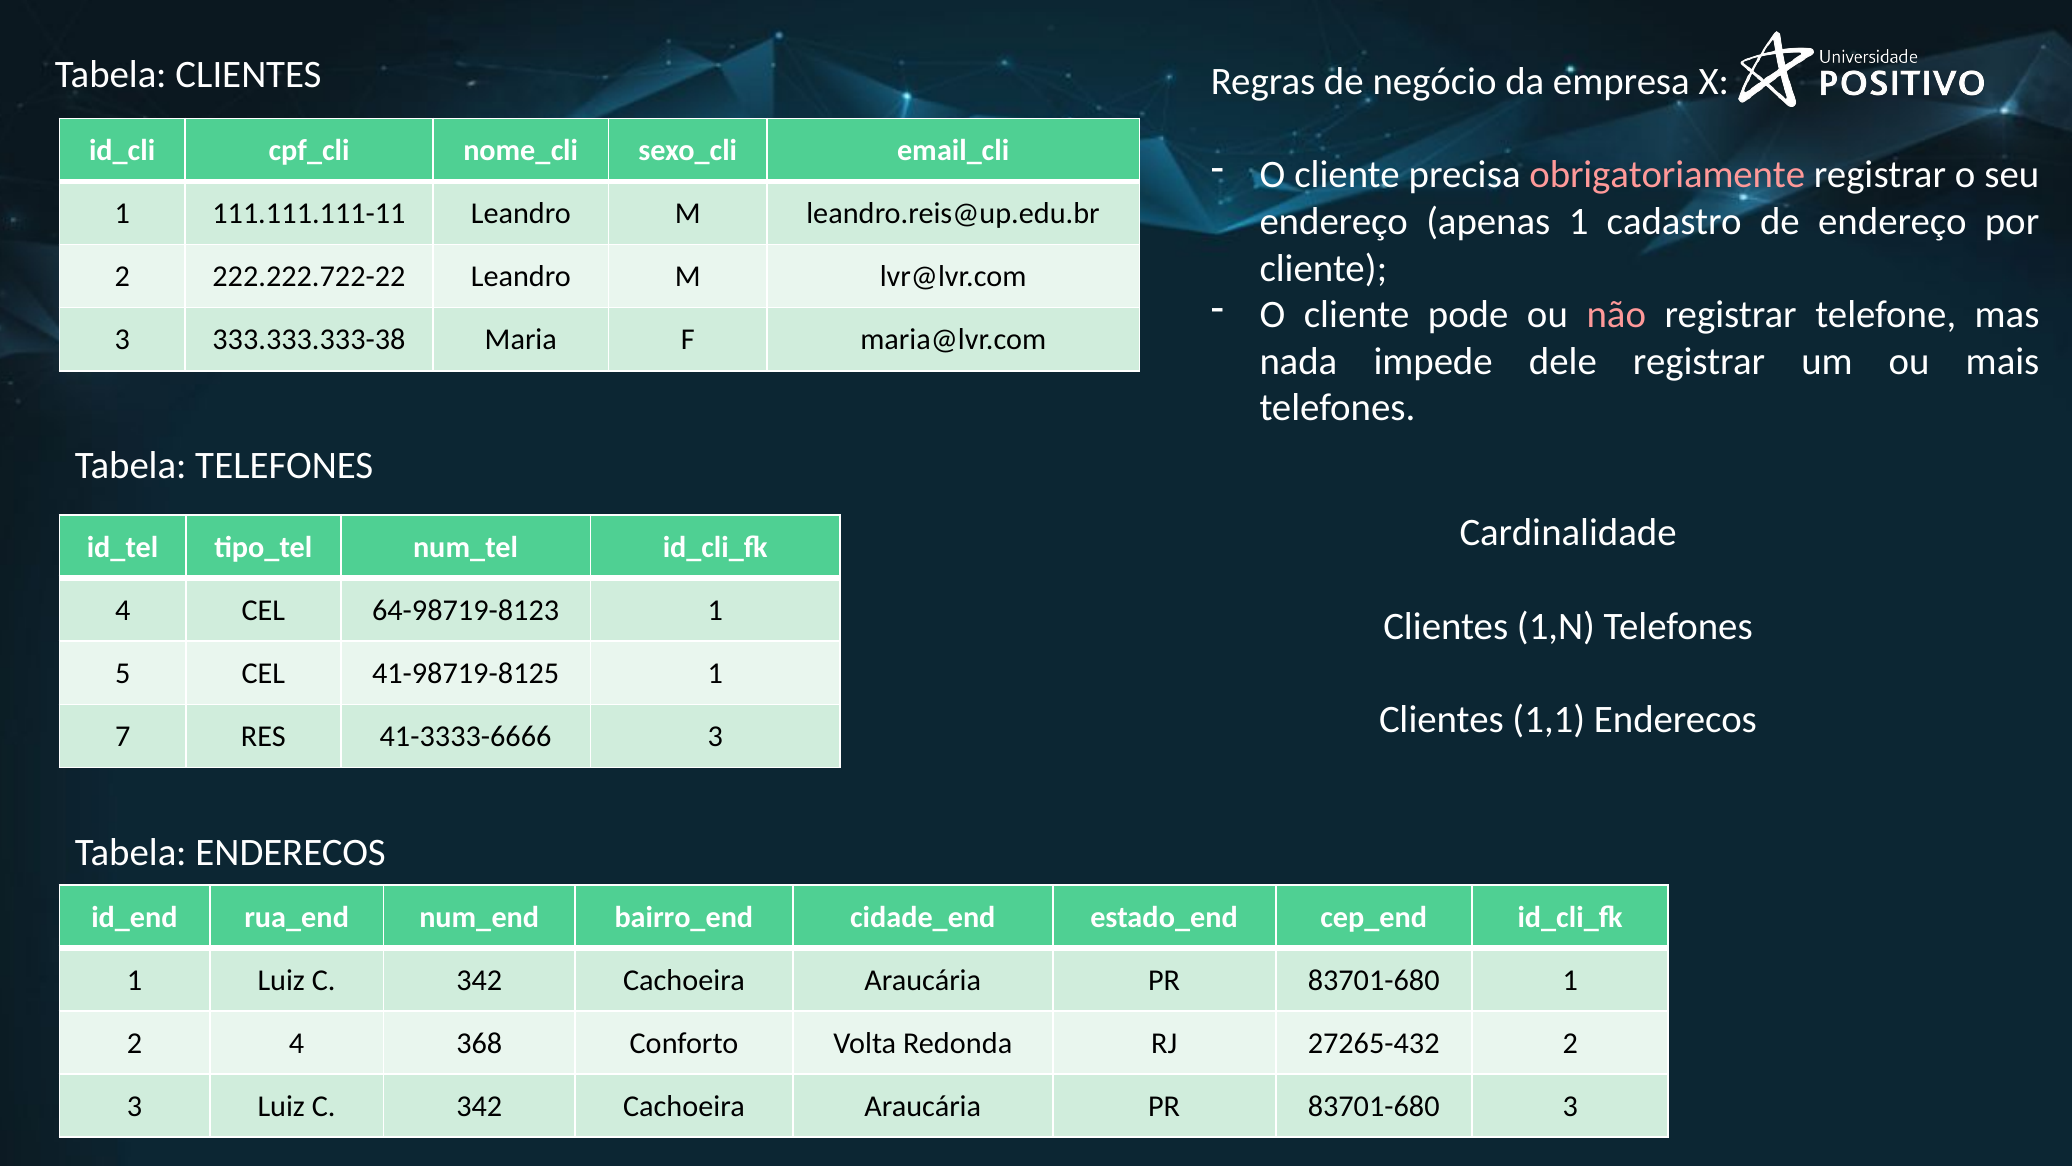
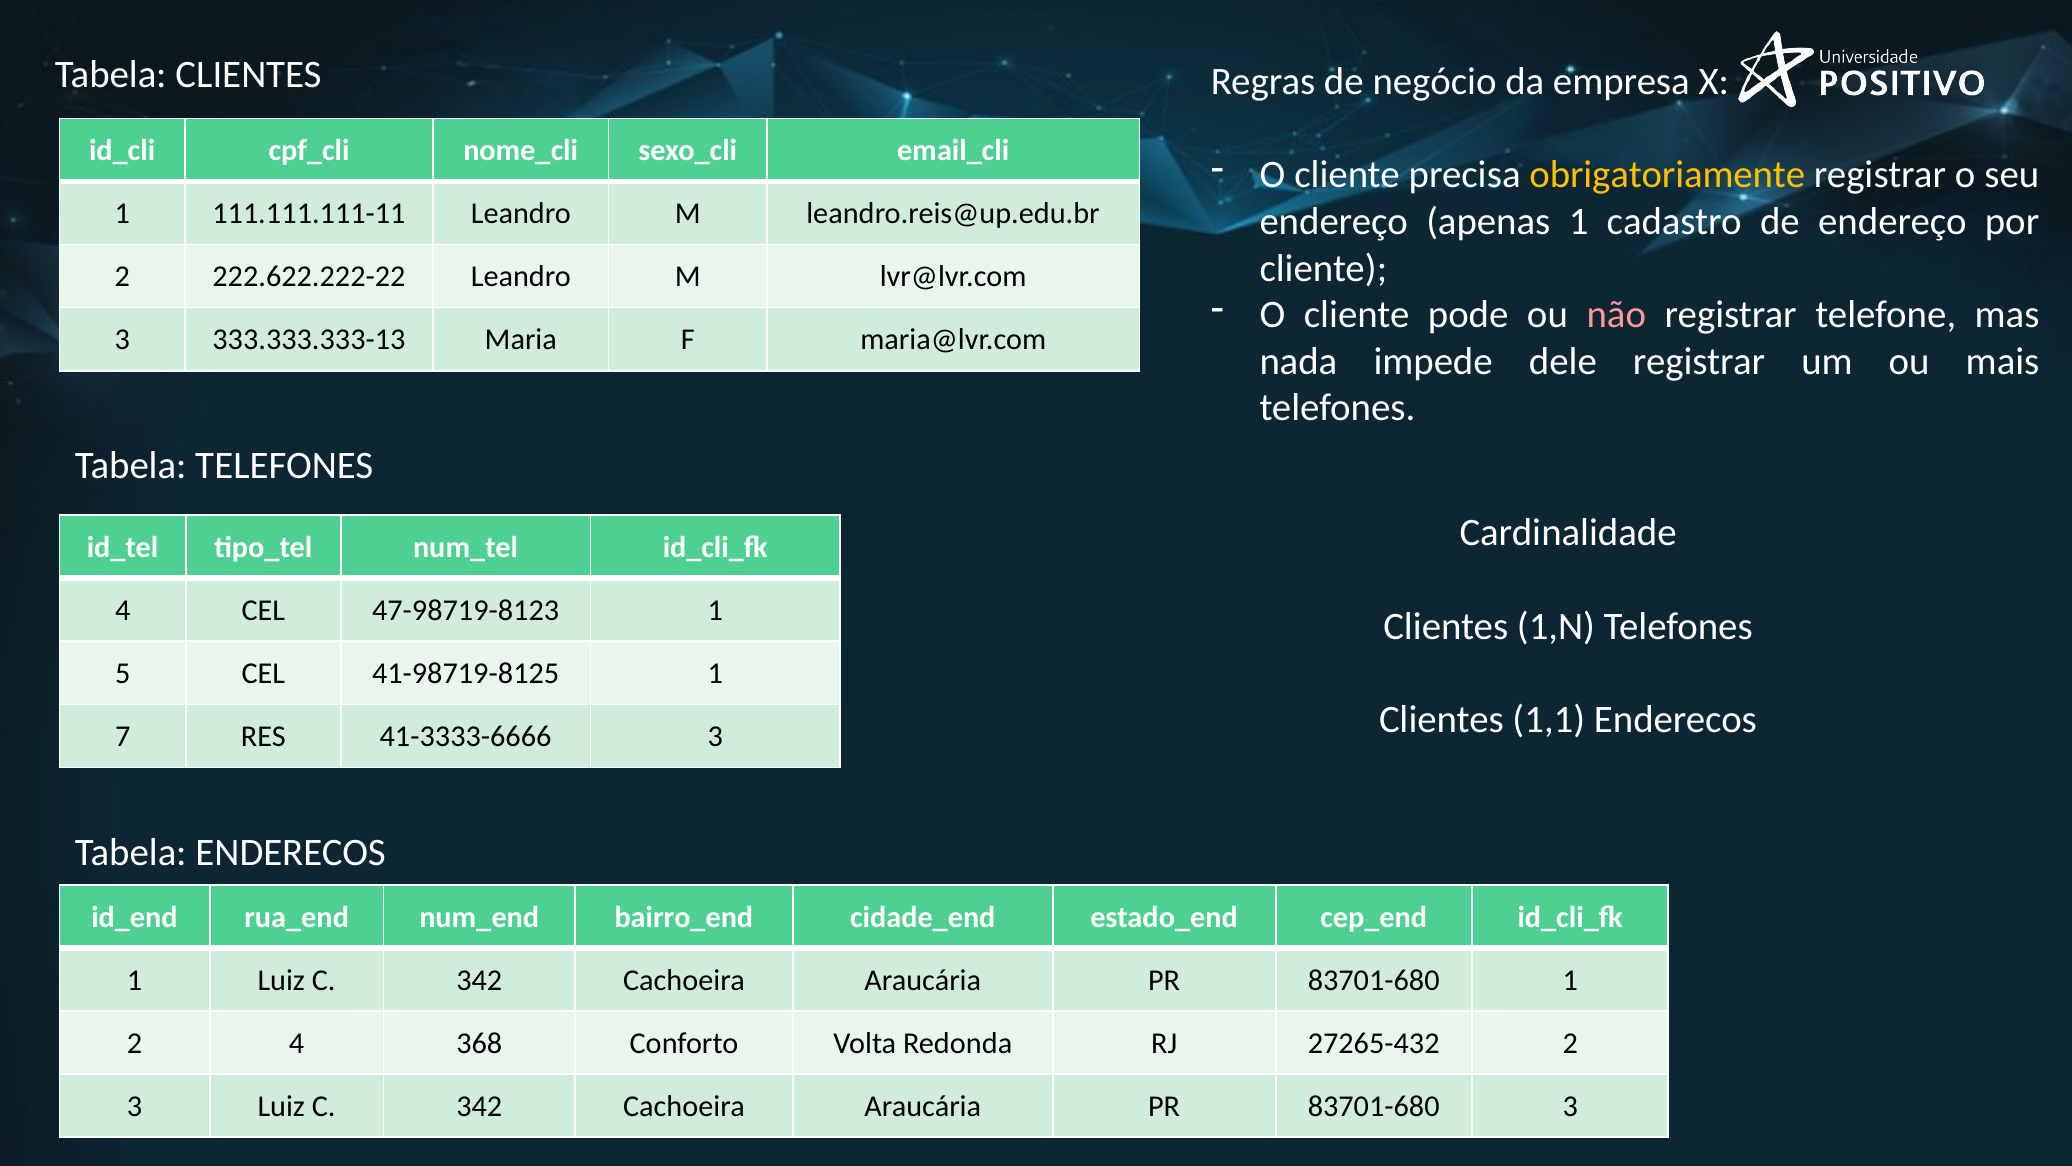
obrigatoriamente colour: pink -> yellow
222.222.722-22: 222.222.722-22 -> 222.622.222-22
333.333.333-38: 333.333.333-38 -> 333.333.333-13
64-98719-8123: 64-98719-8123 -> 47-98719-8123
